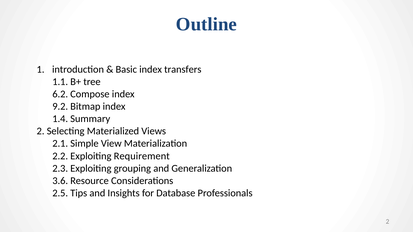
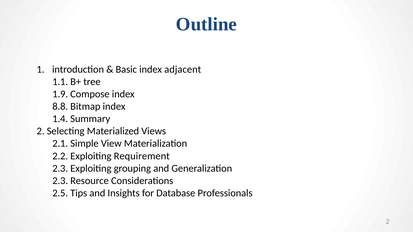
transfers: transfers -> adjacent
6.2: 6.2 -> 1.9
9.2: 9.2 -> 8.8
3.6 at (60, 181): 3.6 -> 2.3
